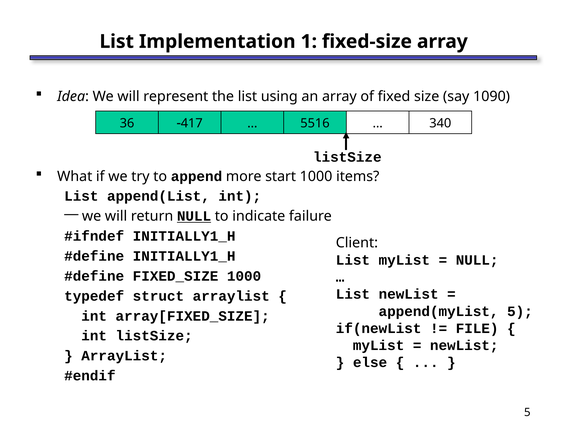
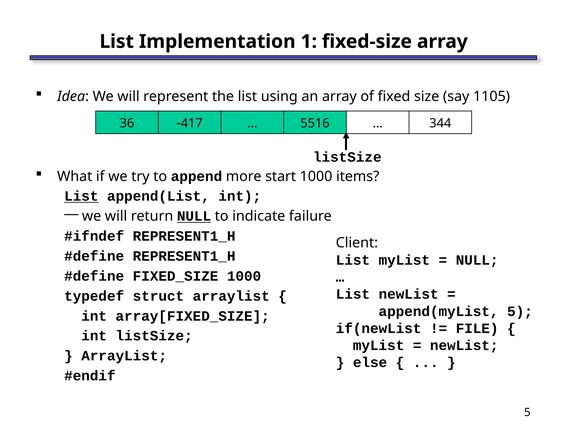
1090: 1090 -> 1105
340: 340 -> 344
List at (81, 196) underline: none -> present
INITIALLY1_H at (184, 236): INITIALLY1_H -> REPRESENT1_H
INITIALLY1_H at (184, 256): INITIALLY1_H -> REPRESENT1_H
